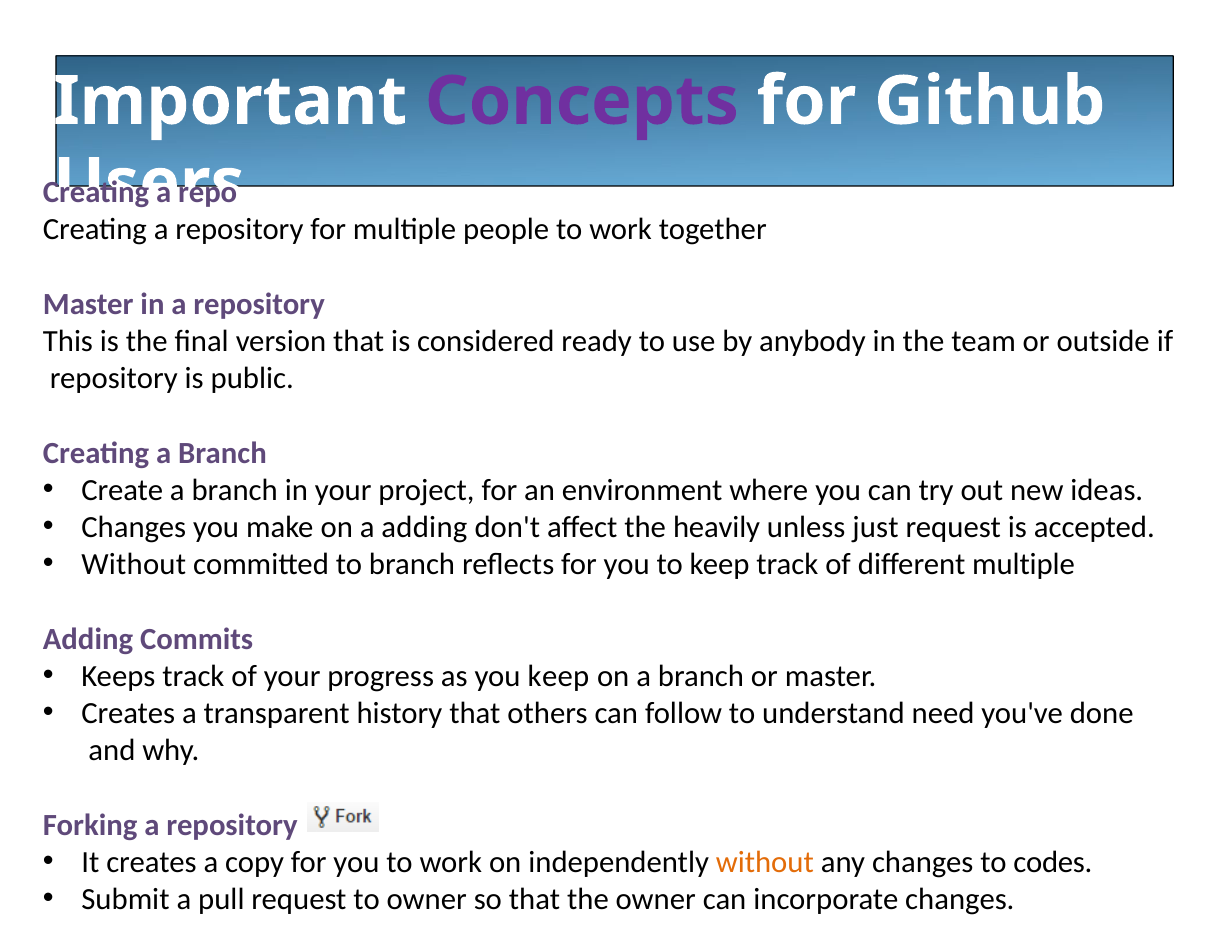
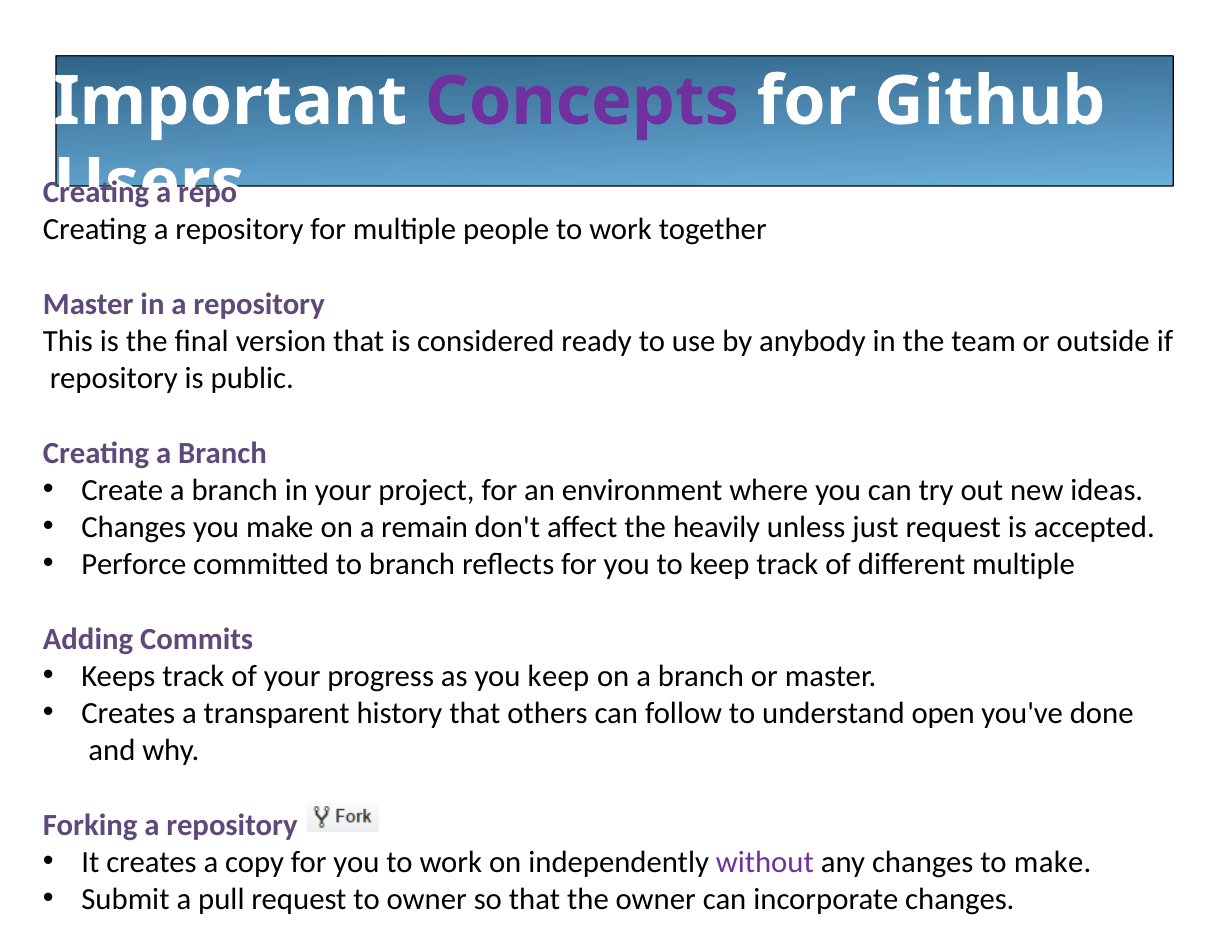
a adding: adding -> remain
Without at (134, 565): Without -> Perforce
need: need -> open
without at (765, 863) colour: orange -> purple
to codes: codes -> make
